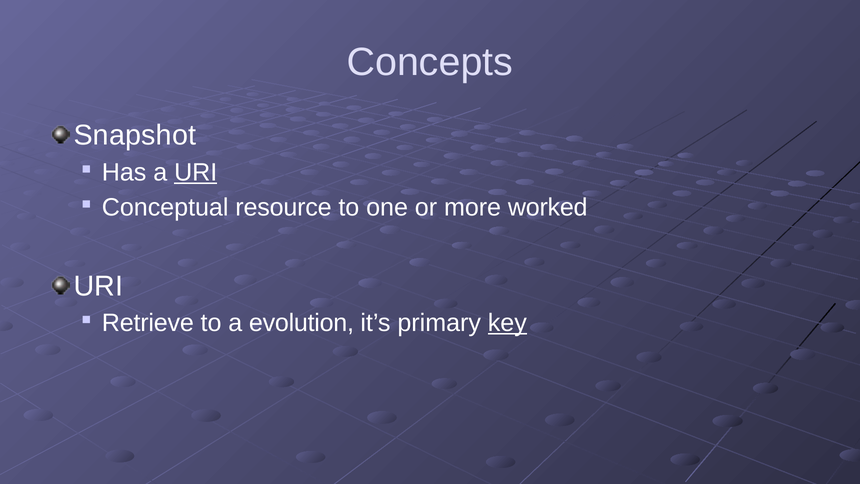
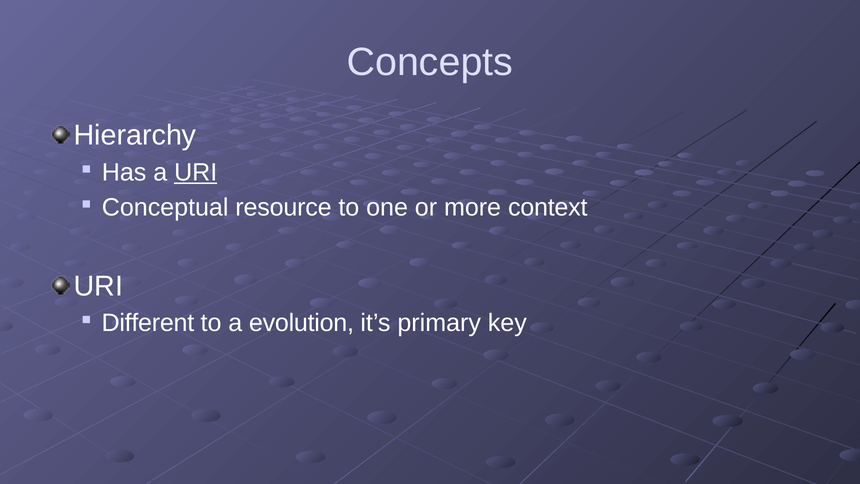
Snapshot: Snapshot -> Hierarchy
worked: worked -> context
Retrieve: Retrieve -> Different
key underline: present -> none
